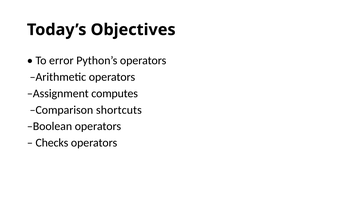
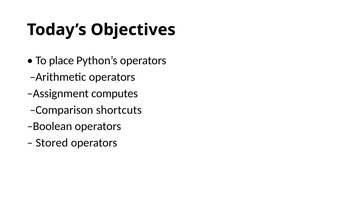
error: error -> place
Checks: Checks -> Stored
